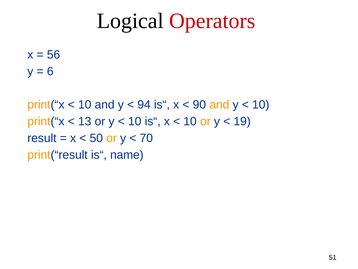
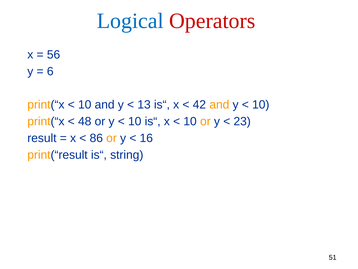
Logical colour: black -> blue
94: 94 -> 13
90: 90 -> 42
13: 13 -> 48
19: 19 -> 23
50: 50 -> 86
70: 70 -> 16
name: name -> string
